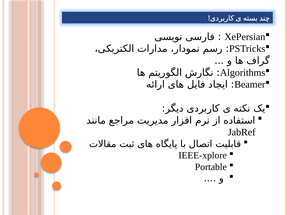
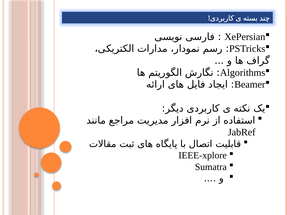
Portable: Portable -> Sumatra
